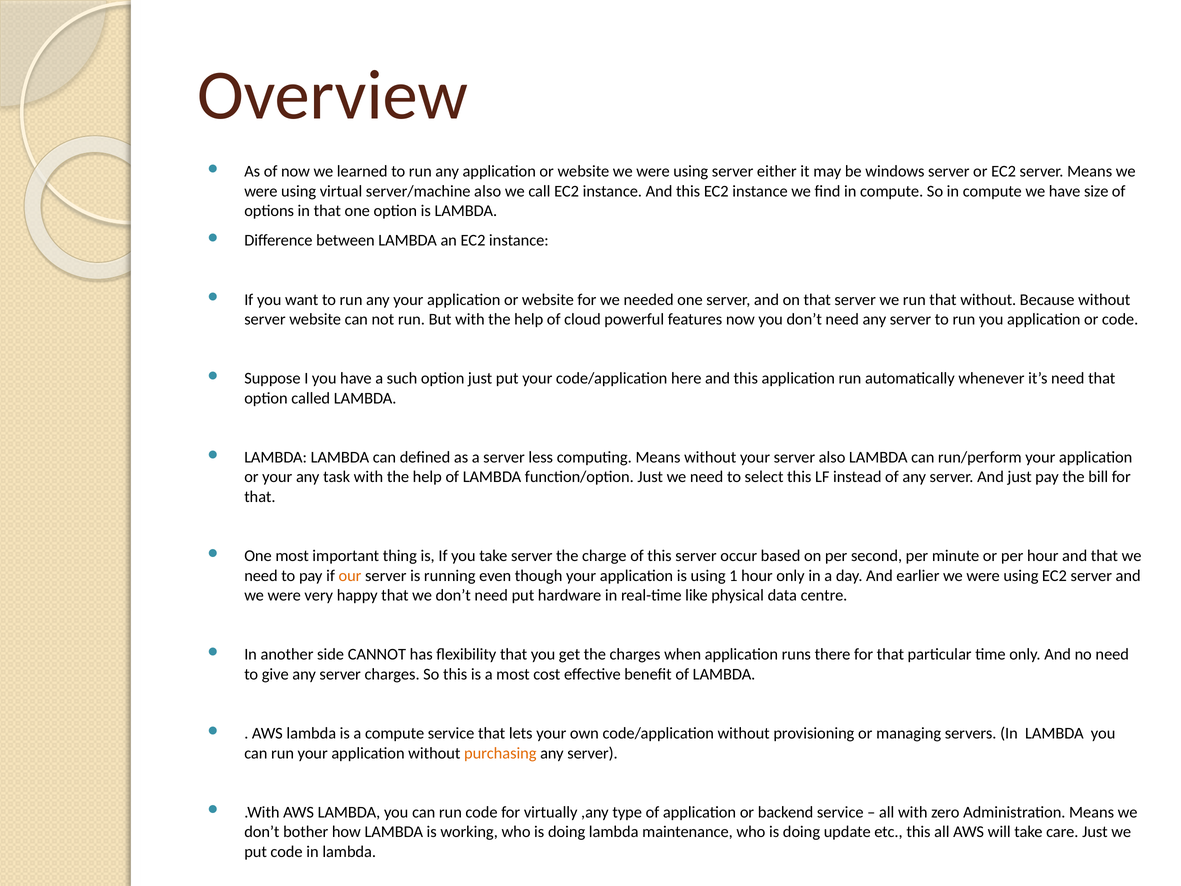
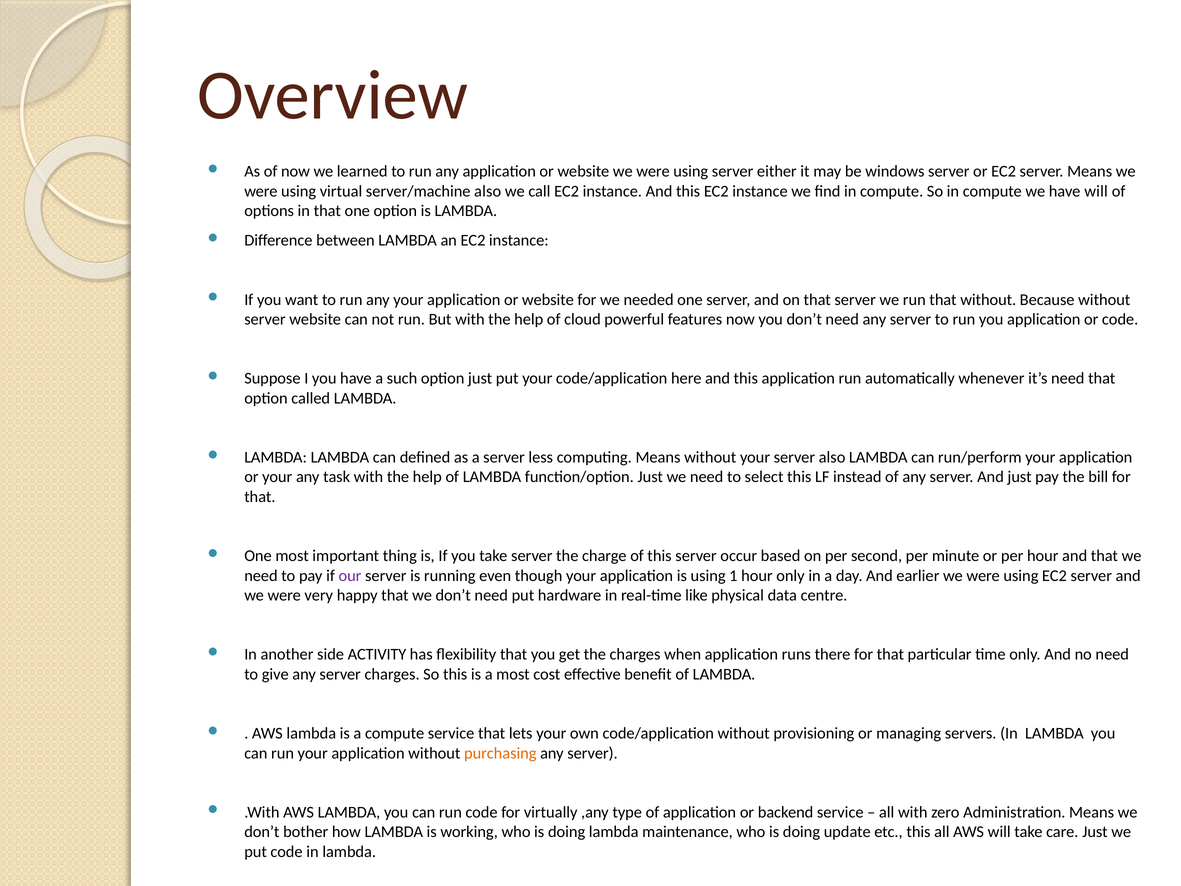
have size: size -> will
our colour: orange -> purple
CANNOT: CANNOT -> ACTIVITY
